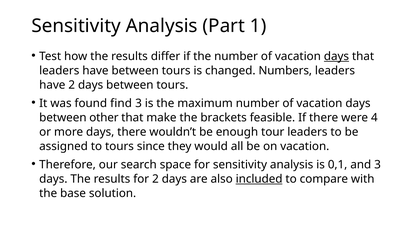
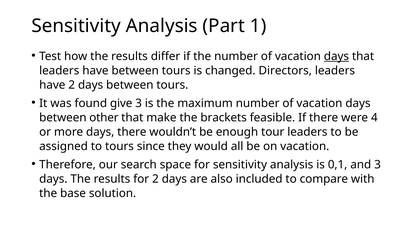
Numbers: Numbers -> Directors
find: find -> give
included underline: present -> none
